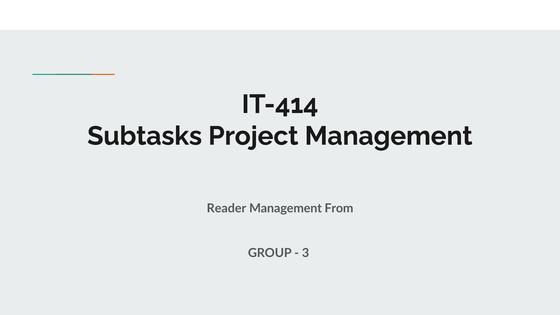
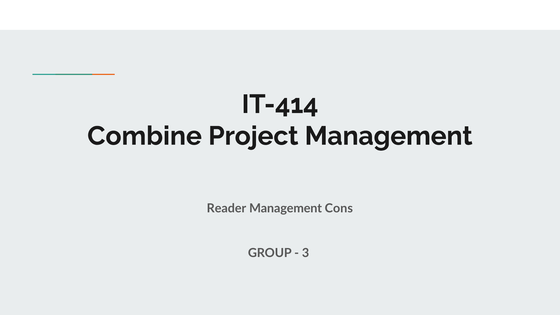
Subtasks: Subtasks -> Combine
From: From -> Cons
